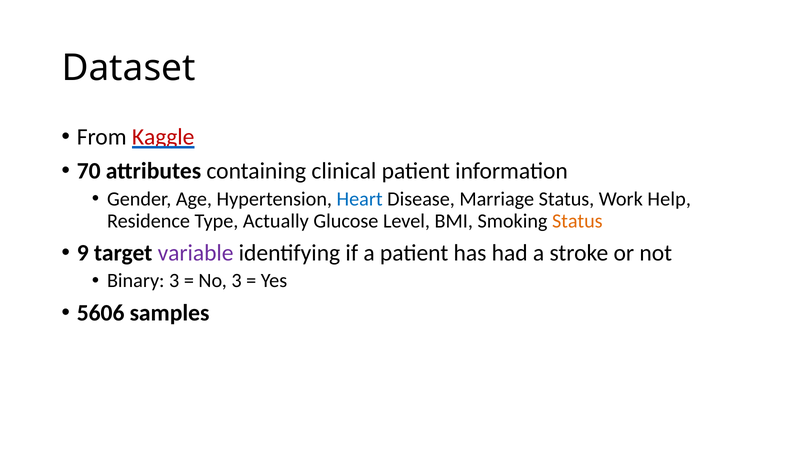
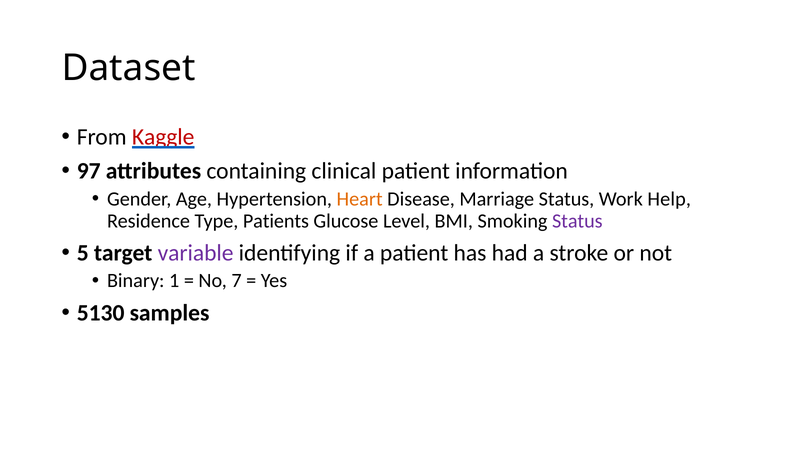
70: 70 -> 97
Heart colour: blue -> orange
Actually: Actually -> Patients
Status at (577, 221) colour: orange -> purple
9: 9 -> 5
Binary 3: 3 -> 1
No 3: 3 -> 7
5606: 5606 -> 5130
